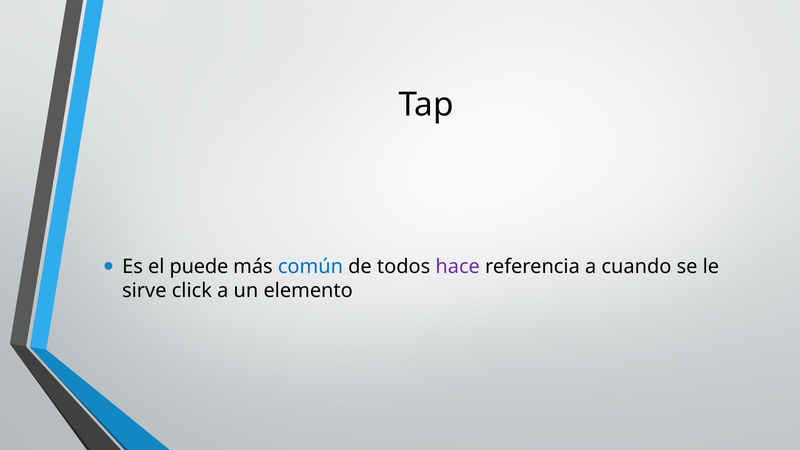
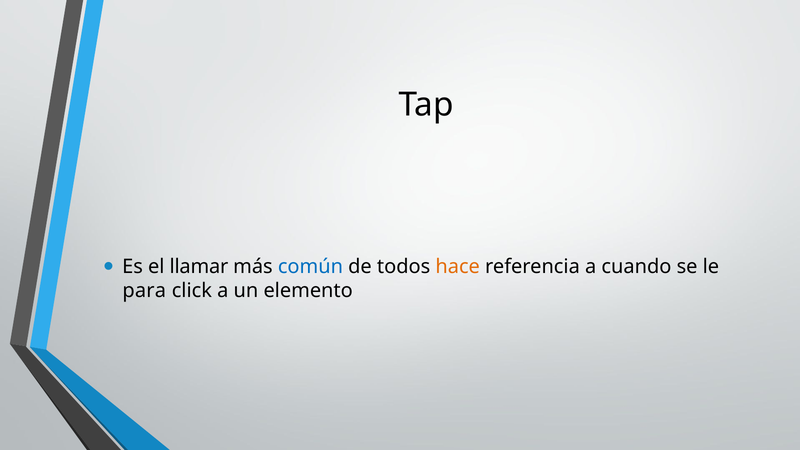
puede: puede -> llamar
hace colour: purple -> orange
sirve: sirve -> para
